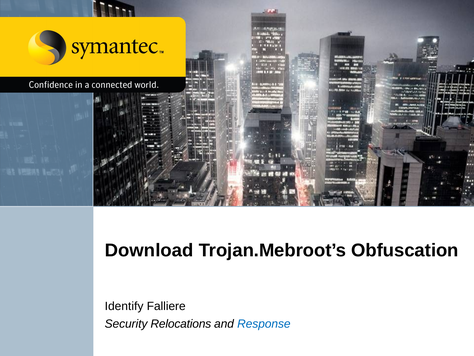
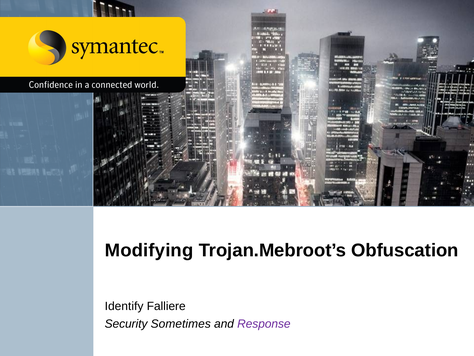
Download: Download -> Modifying
Relocations: Relocations -> Sometimes
Response colour: blue -> purple
